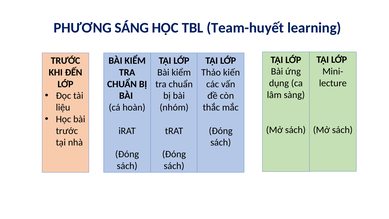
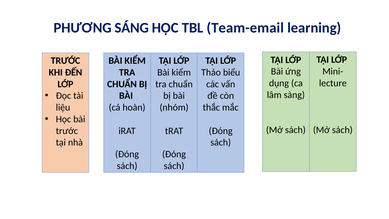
Team-huyết: Team-huyết -> Team-email
kiến: kiến -> biểu
